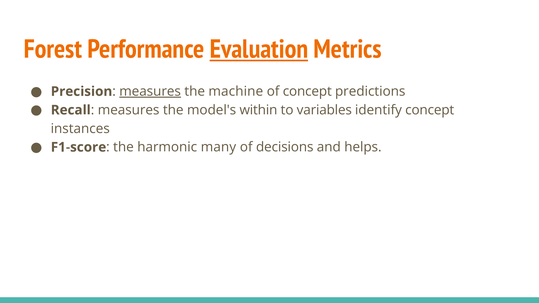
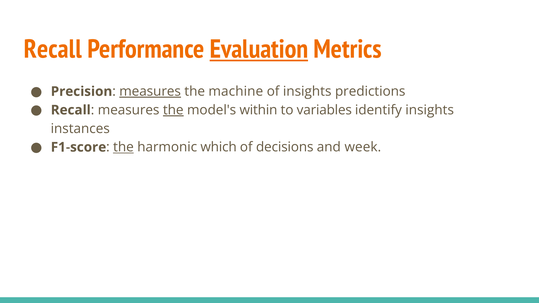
Forest at (53, 49): Forest -> Recall
of concept: concept -> insights
the at (173, 110) underline: none -> present
identify concept: concept -> insights
the at (123, 147) underline: none -> present
many: many -> which
helps: helps -> week
